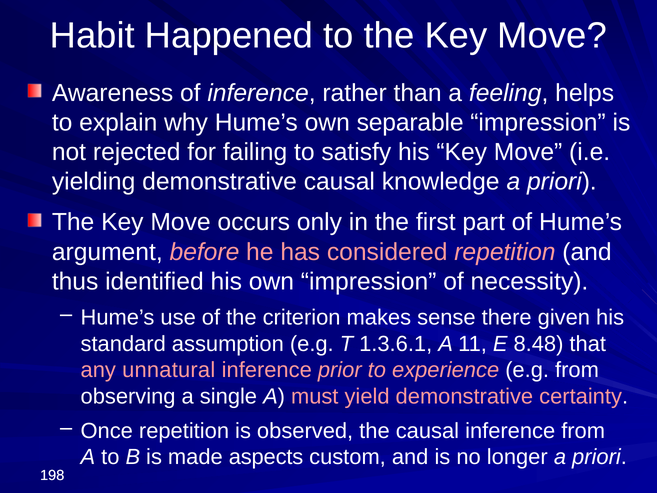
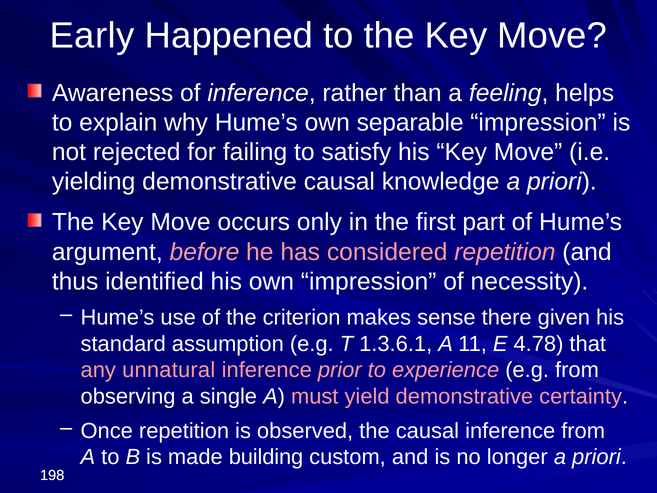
Habit: Habit -> Early
8.48: 8.48 -> 4.78
aspects: aspects -> building
